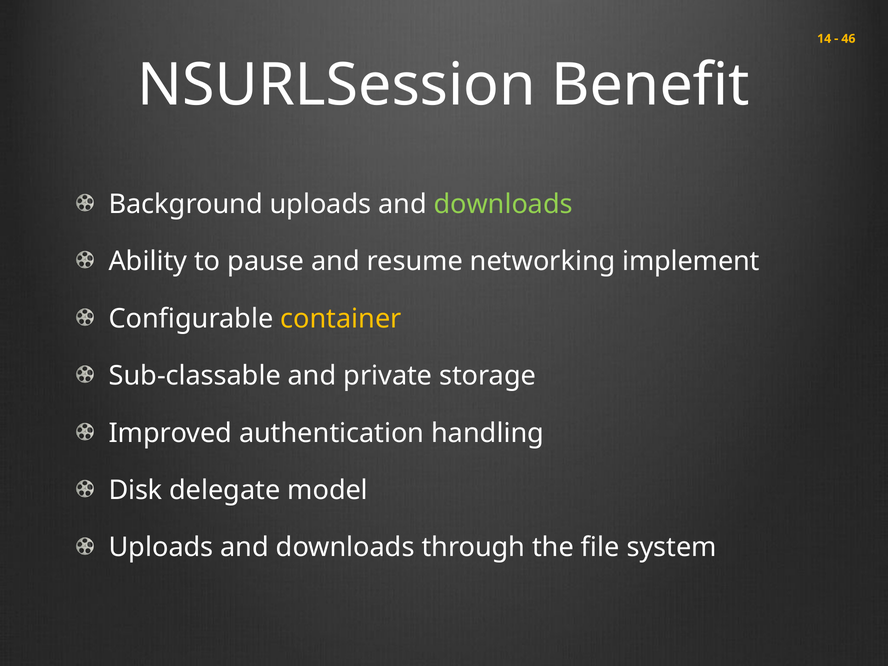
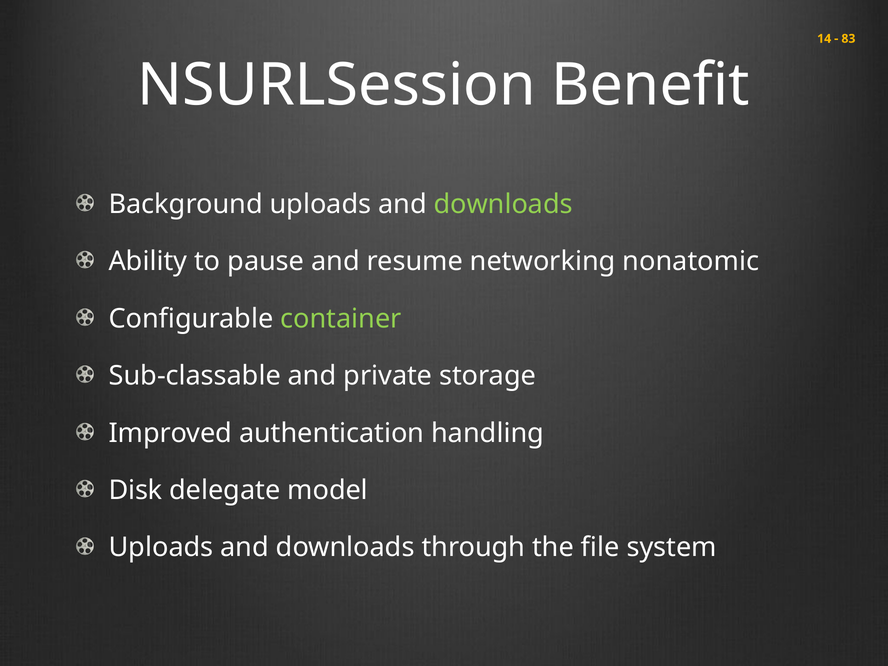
46: 46 -> 83
implement: implement -> nonatomic
container colour: yellow -> light green
